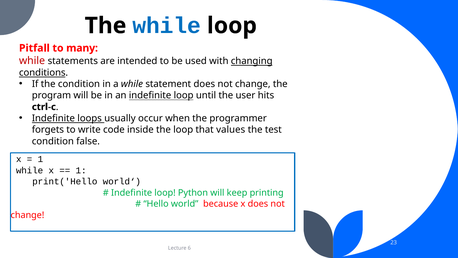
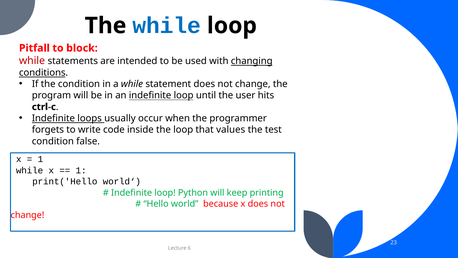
many: many -> block
